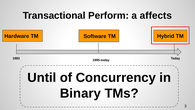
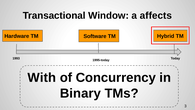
Perform: Perform -> Window
Until: Until -> With
